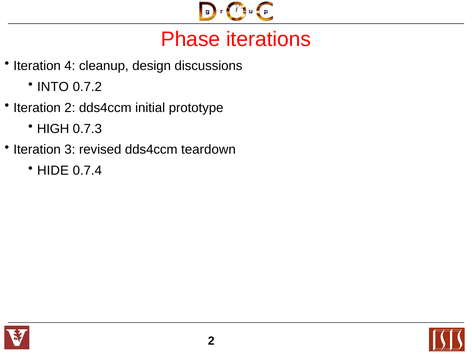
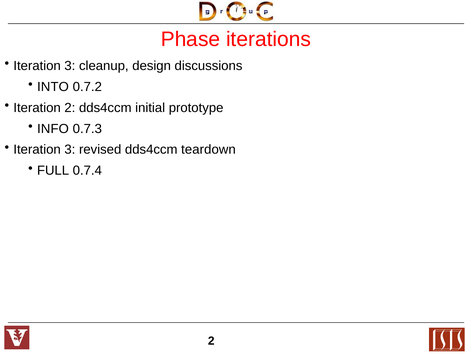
4 at (70, 66): 4 -> 3
HIGH: HIGH -> INFO
HIDE: HIDE -> FULL
